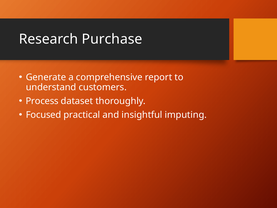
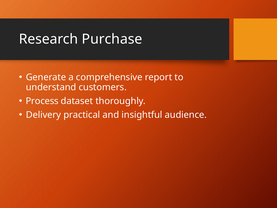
Focused: Focused -> Delivery
imputing: imputing -> audience
